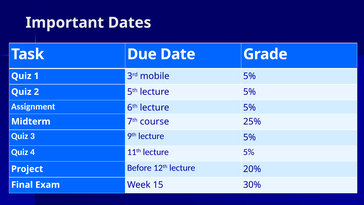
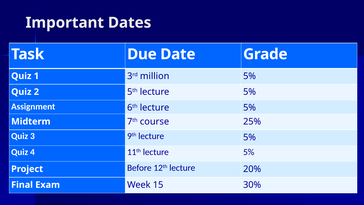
mobile: mobile -> million
